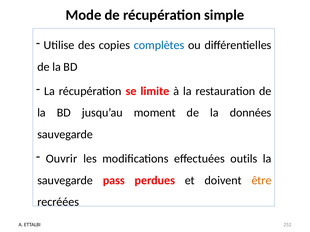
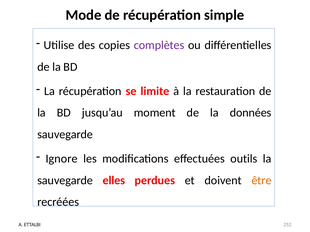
complètes colour: blue -> purple
Ouvrir: Ouvrir -> Ignore
pass: pass -> elles
